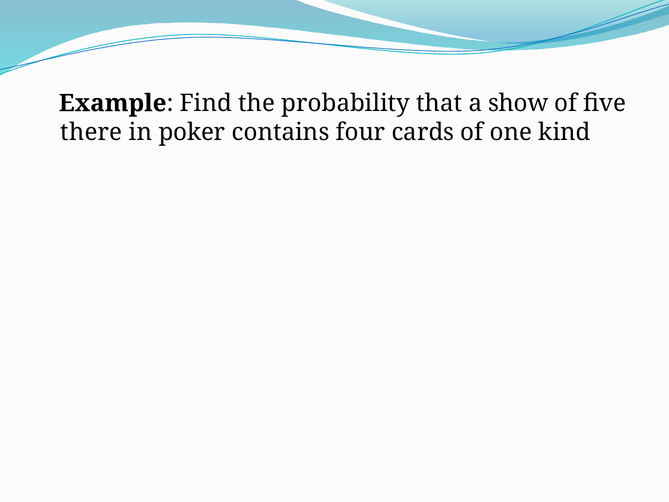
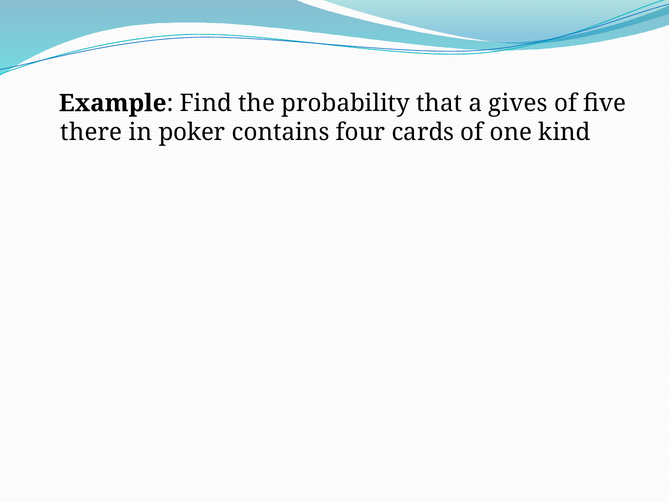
show: show -> gives
